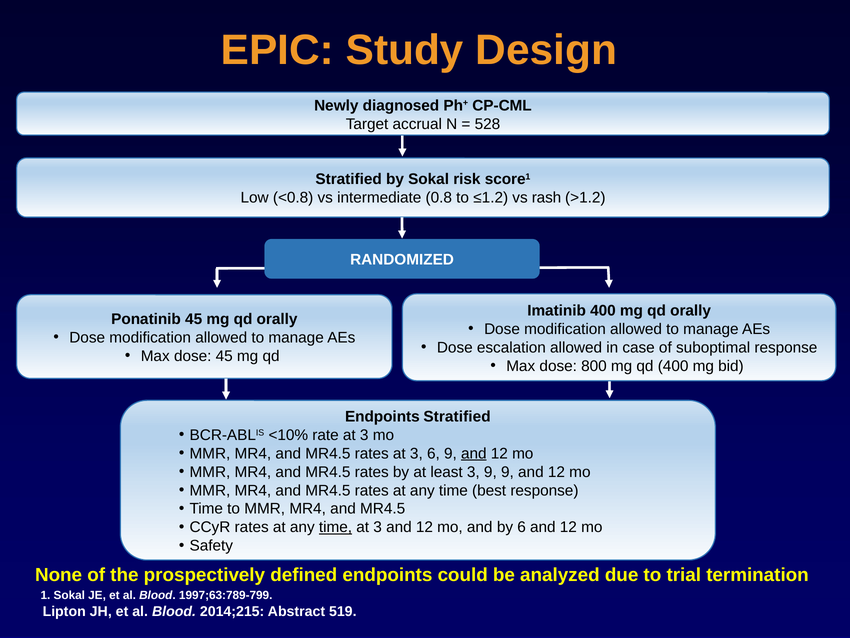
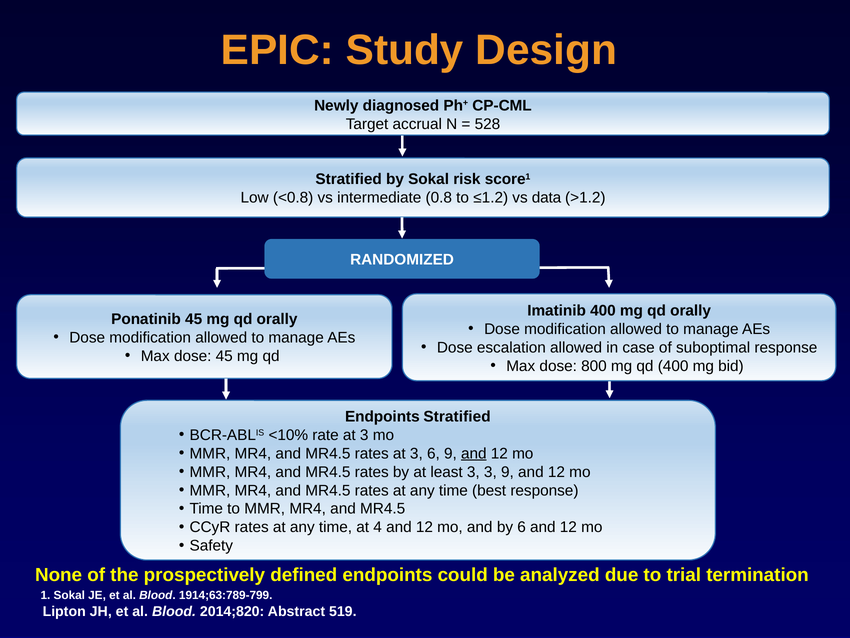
rash: rash -> data
3 9: 9 -> 3
time at (336, 527) underline: present -> none
3 at (378, 527): 3 -> 4
1997;63:789-799: 1997;63:789-799 -> 1914;63:789-799
2014;215: 2014;215 -> 2014;820
